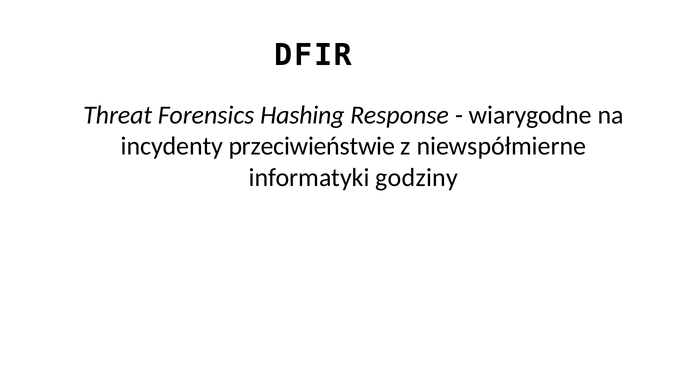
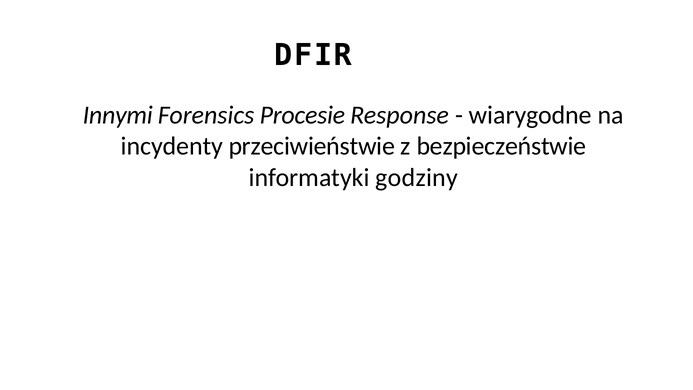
Threat: Threat -> Innymi
Hashing: Hashing -> Procesie
niewspółmierne: niewspółmierne -> bezpieczeństwie
